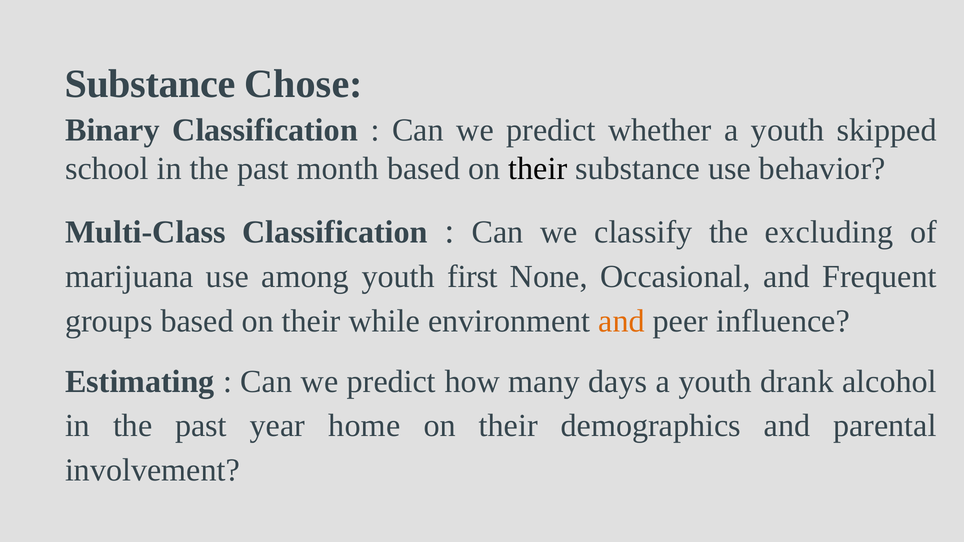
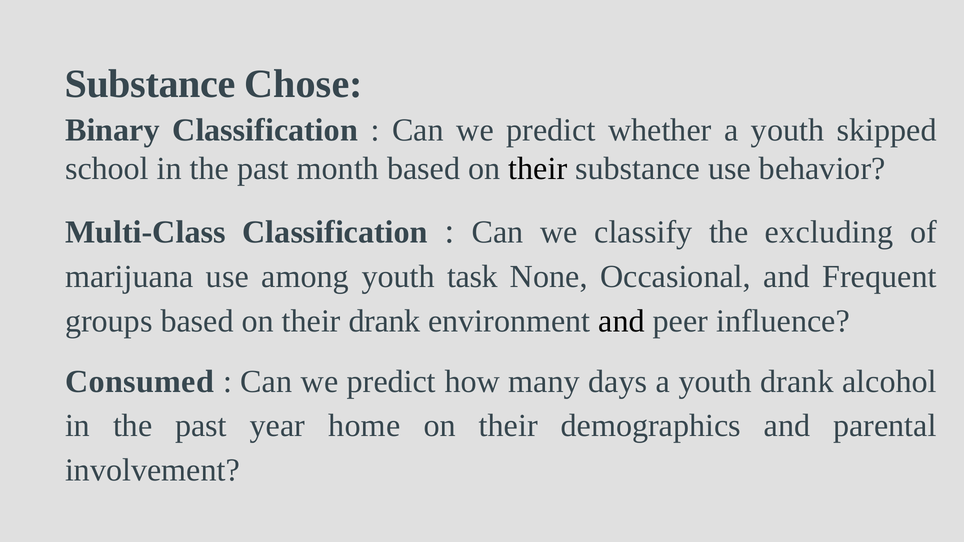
first: first -> task
their while: while -> drank
and at (622, 321) colour: orange -> black
Estimating: Estimating -> Consumed
